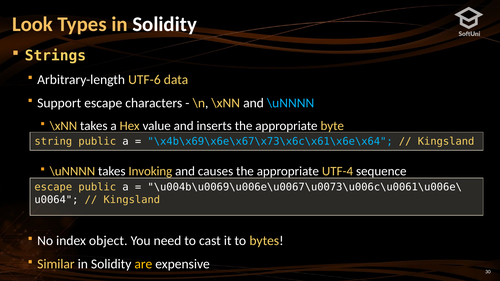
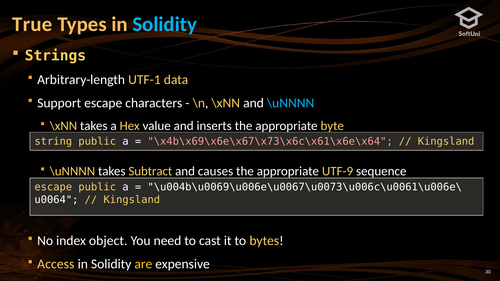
Look: Look -> True
Solidity at (165, 24) colour: white -> light blue
UTF-6: UTF-6 -> UTF-1
\x4b\x69\x6e\x67\x73\x6c\x61\x6e\x64 colour: light blue -> pink
Invoking: Invoking -> Subtract
UTF-4: UTF-4 -> UTF-9
Similar: Similar -> Access
